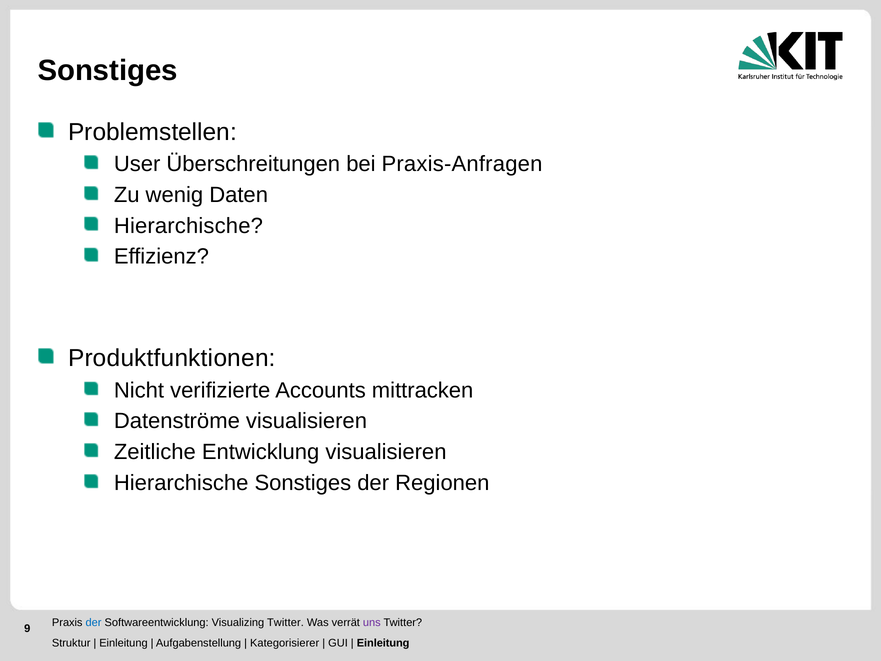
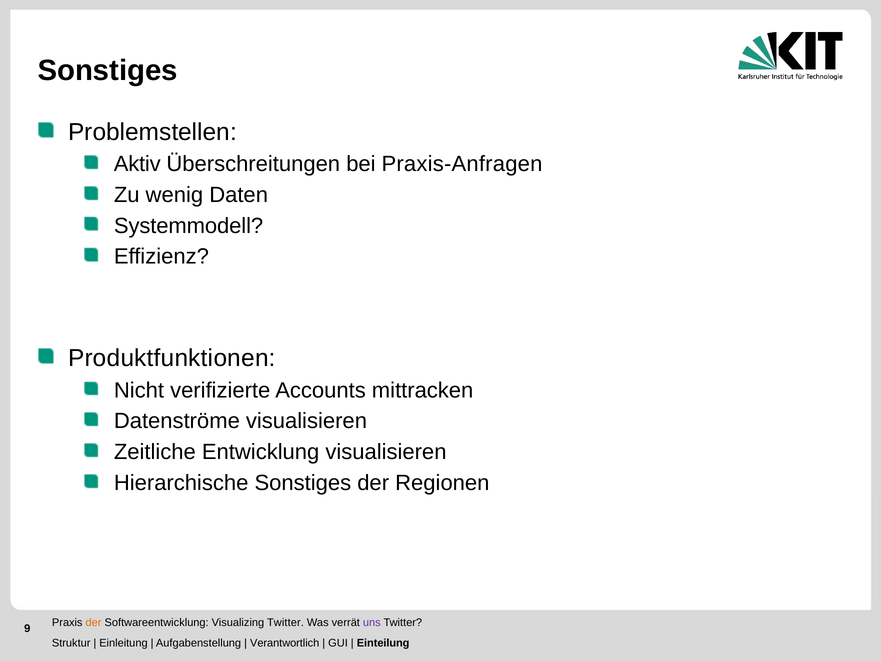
User: User -> Aktiv
Hierarchische at (188, 226): Hierarchische -> Systemmodell
der at (94, 622) colour: blue -> orange
Kategorisierer: Kategorisierer -> Verantwortlich
Einleitung at (383, 643): Einleitung -> Einteilung
